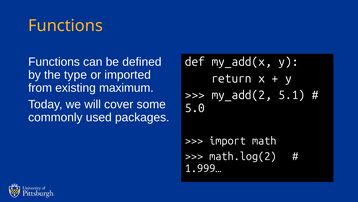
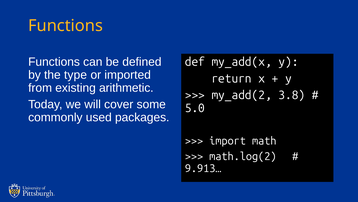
maximum: maximum -> arithmetic
5.1: 5.1 -> 3.8
1.999…: 1.999… -> 9.913…
